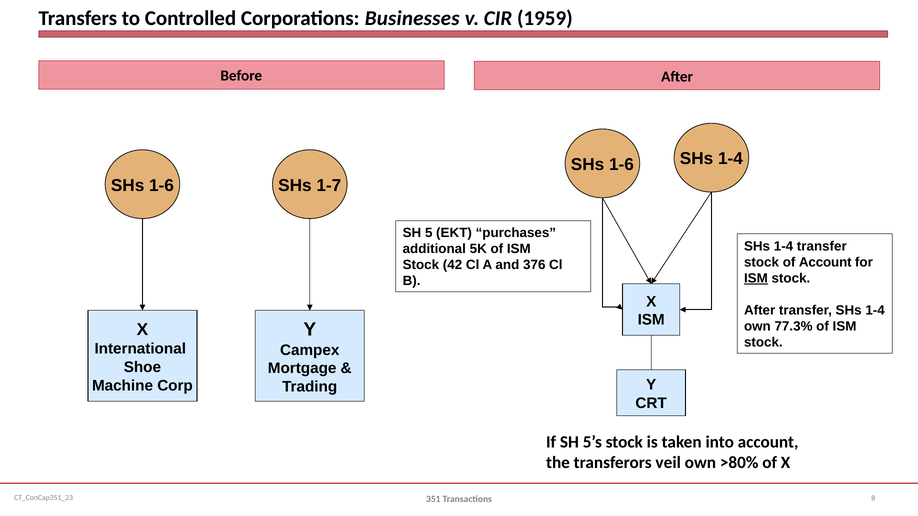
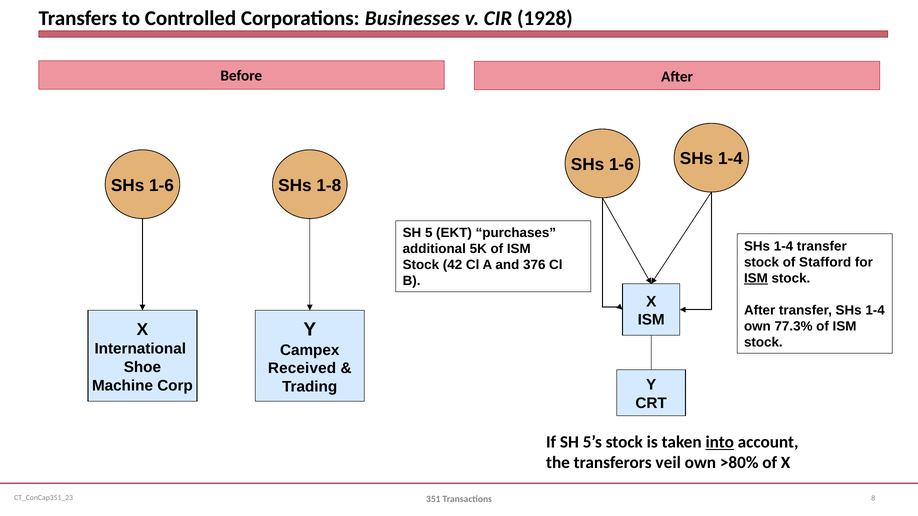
1959: 1959 -> 1928
1-7: 1-7 -> 1-8
of Account: Account -> Stafford
Mortgage: Mortgage -> Received
into underline: none -> present
